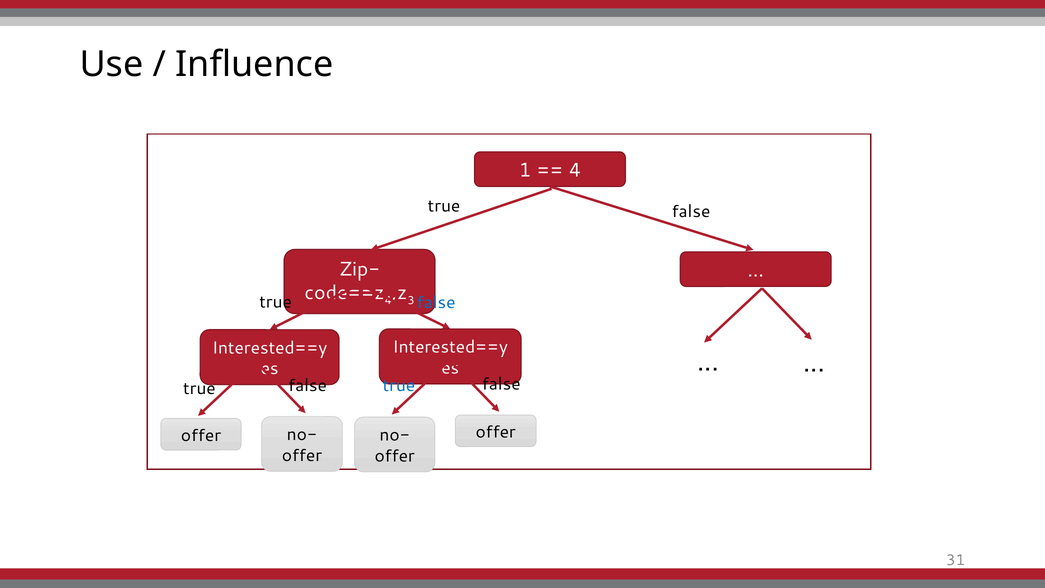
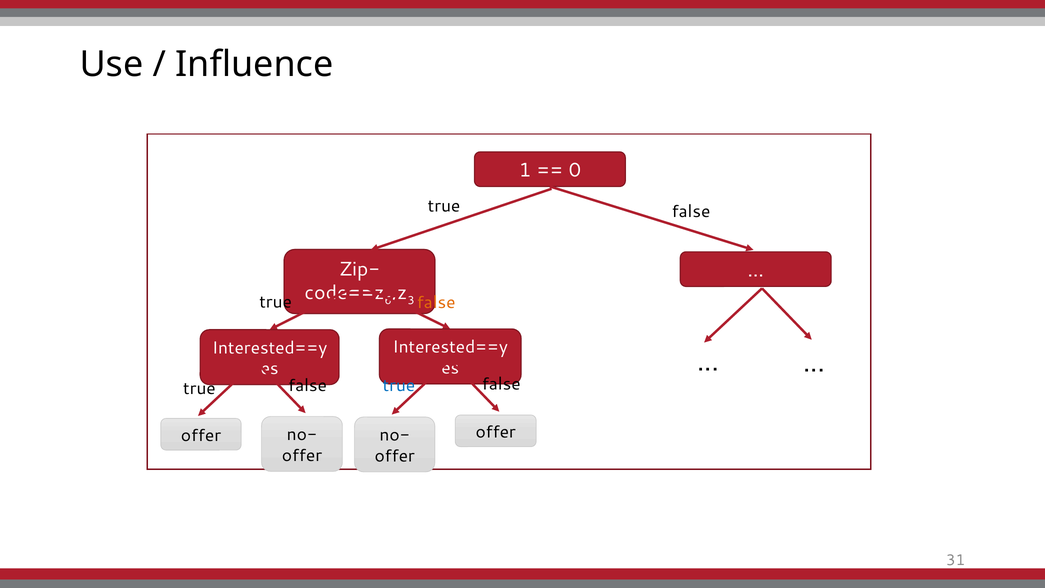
4 at (575, 170): 4 -> 0
4 at (388, 301): 4 -> 6
false at (436, 302) colour: blue -> orange
